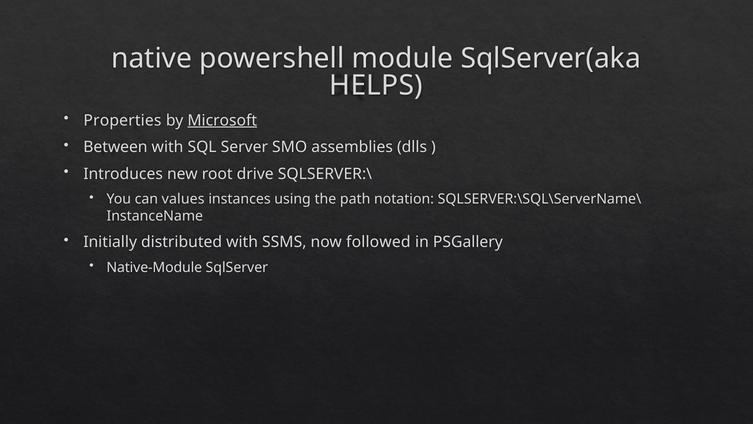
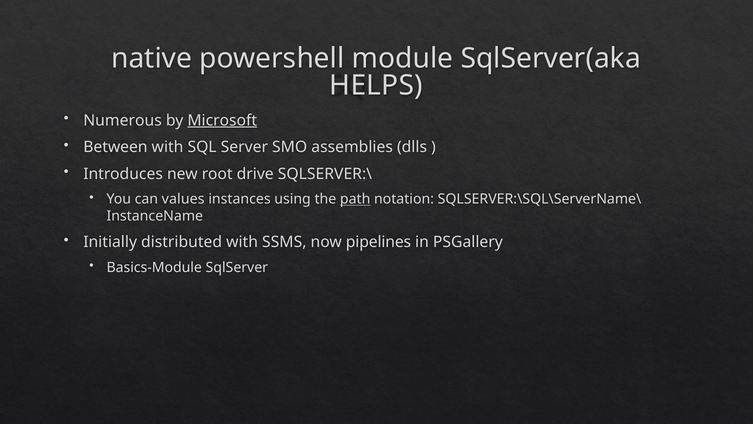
Properties: Properties -> Numerous
path underline: none -> present
followed: followed -> pipelines
Native-Module: Native-Module -> Basics-Module
